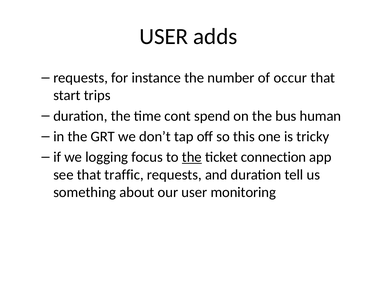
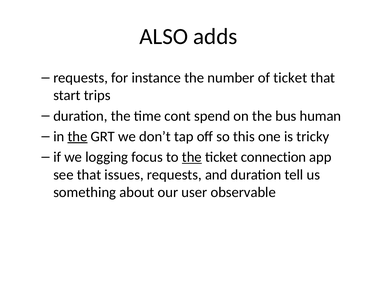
USER at (164, 36): USER -> ALSO
of occur: occur -> ticket
the at (78, 136) underline: none -> present
traffic: traffic -> issues
monitoring: monitoring -> observable
